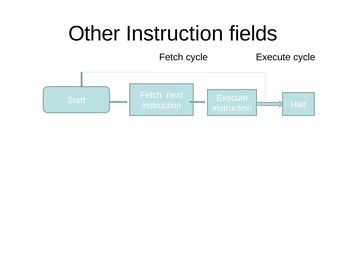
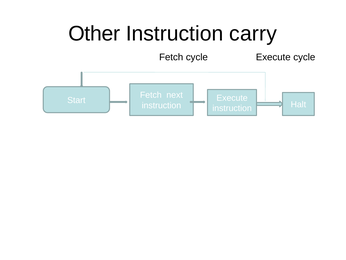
fields: fields -> carry
